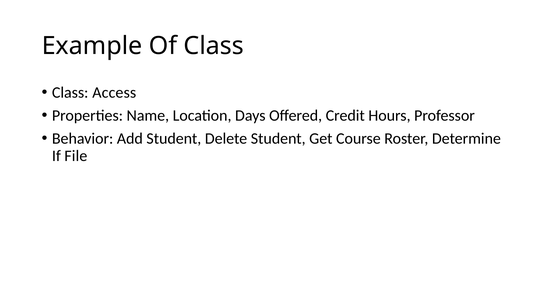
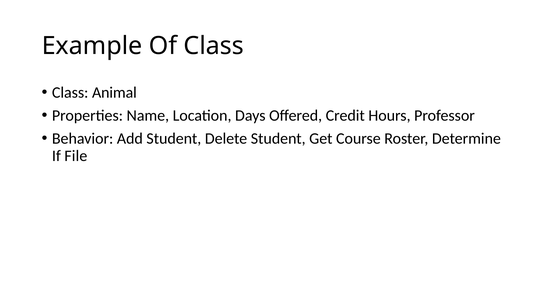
Access: Access -> Animal
